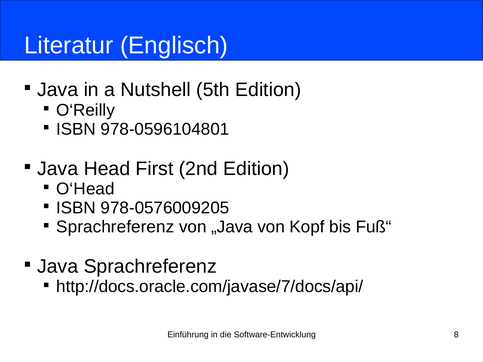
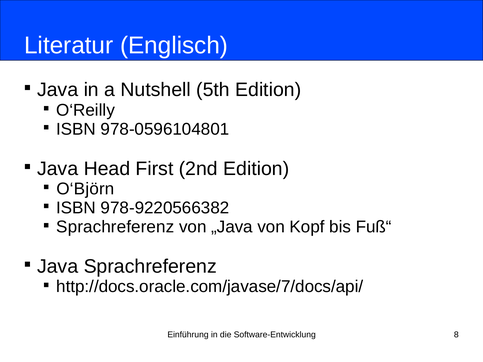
O‘Head: O‘Head -> O‘Björn
978-0576009205: 978-0576009205 -> 978-9220566382
